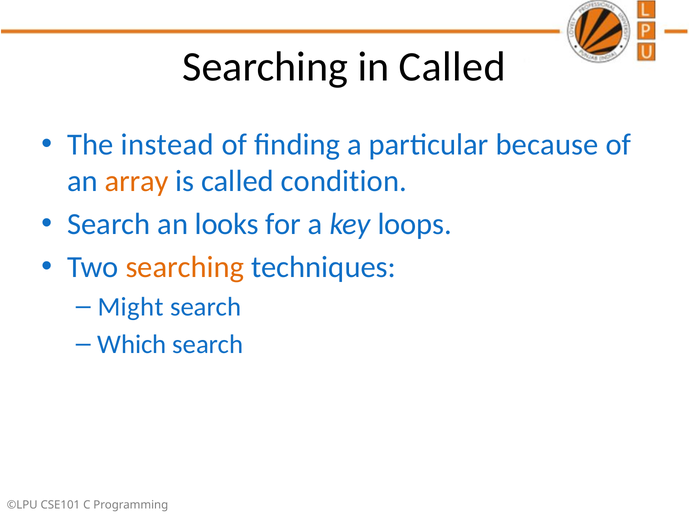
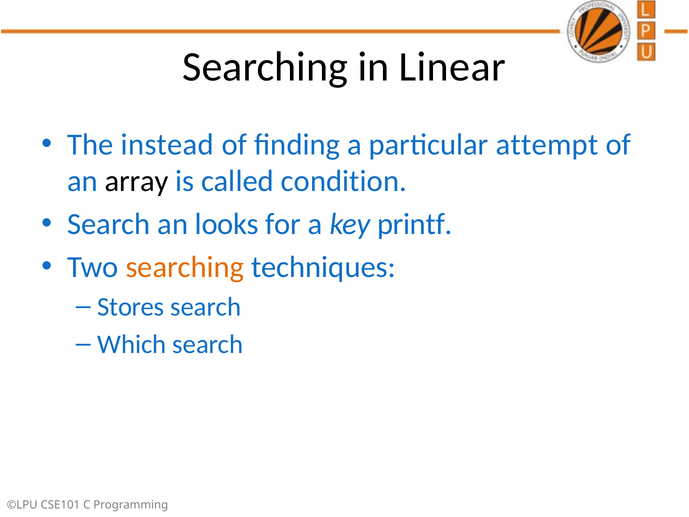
in Called: Called -> Linear
because: because -> attempt
array colour: orange -> black
loops: loops -> printf
Might: Might -> Stores
